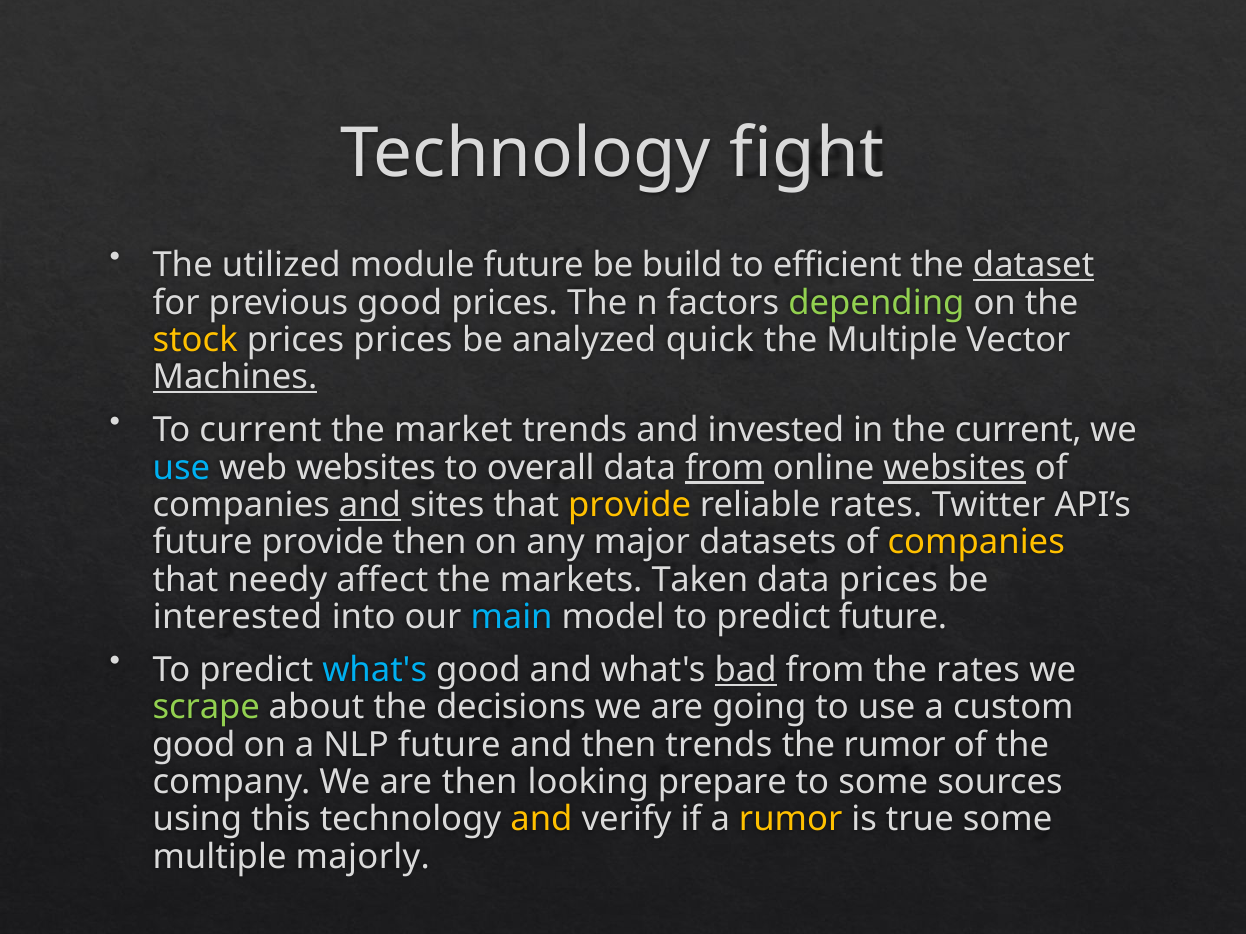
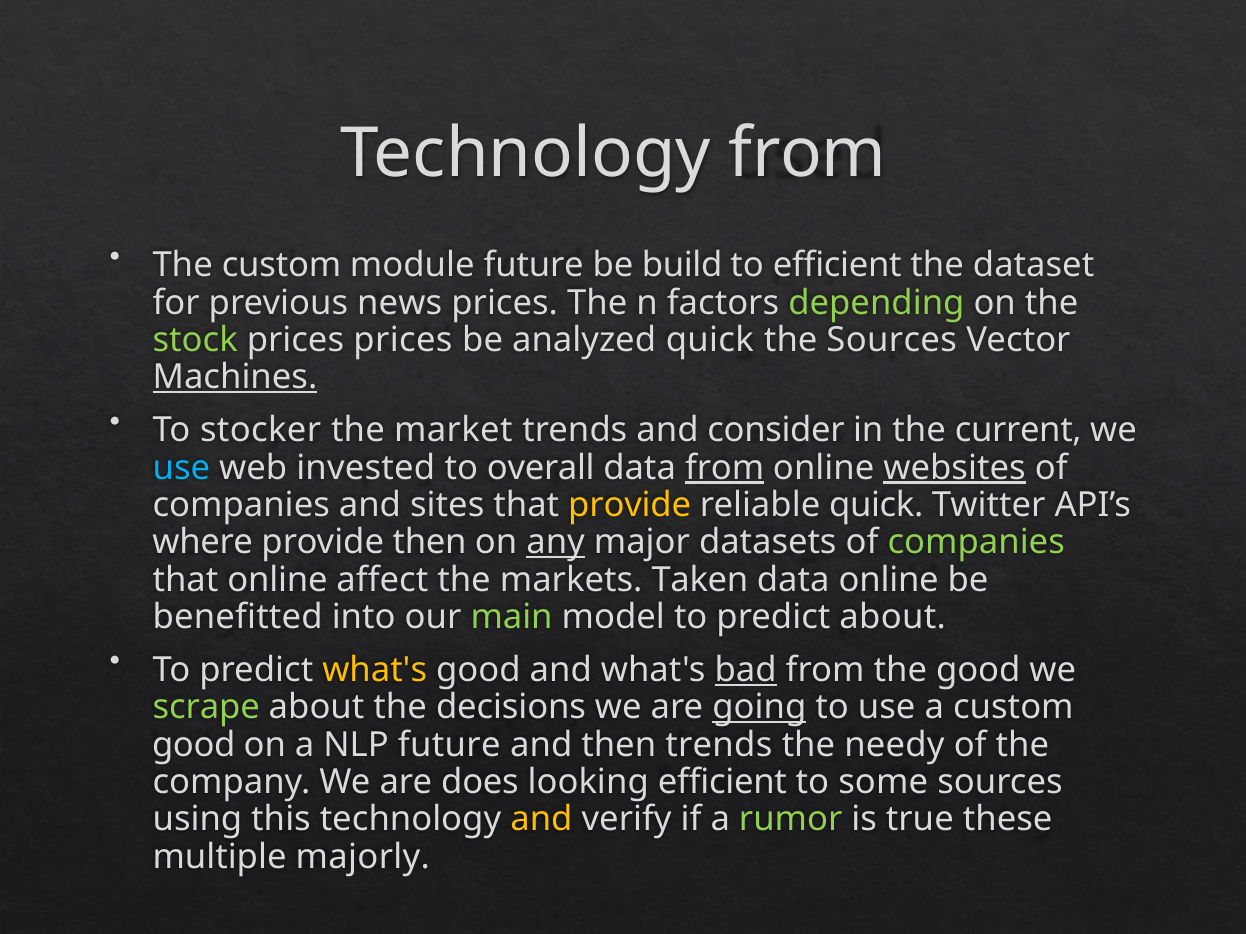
Technology fight: fight -> from
The utilized: utilized -> custom
dataset underline: present -> none
previous good: good -> news
stock colour: yellow -> light green
the Multiple: Multiple -> Sources
To current: current -> stocker
invested: invested -> consider
web websites: websites -> invested
and at (370, 505) underline: present -> none
reliable rates: rates -> quick
future at (203, 543): future -> where
any underline: none -> present
companies at (976, 543) colour: yellow -> light green
that needy: needy -> online
data prices: prices -> online
interested: interested -> benefitted
main colour: light blue -> light green
predict future: future -> about
what's at (375, 670) colour: light blue -> yellow
the rates: rates -> good
going underline: none -> present
the rumor: rumor -> needy
are then: then -> does
looking prepare: prepare -> efficient
rumor at (791, 820) colour: yellow -> light green
true some: some -> these
